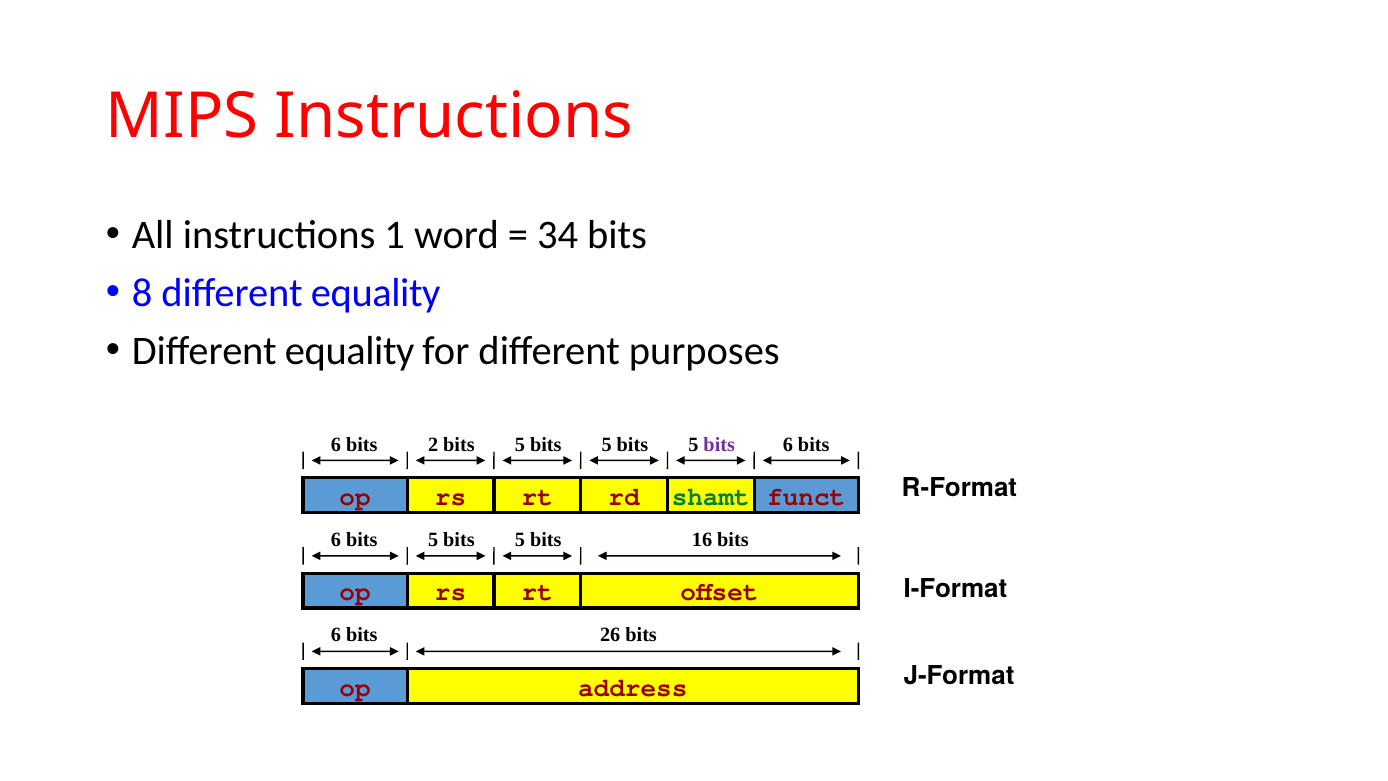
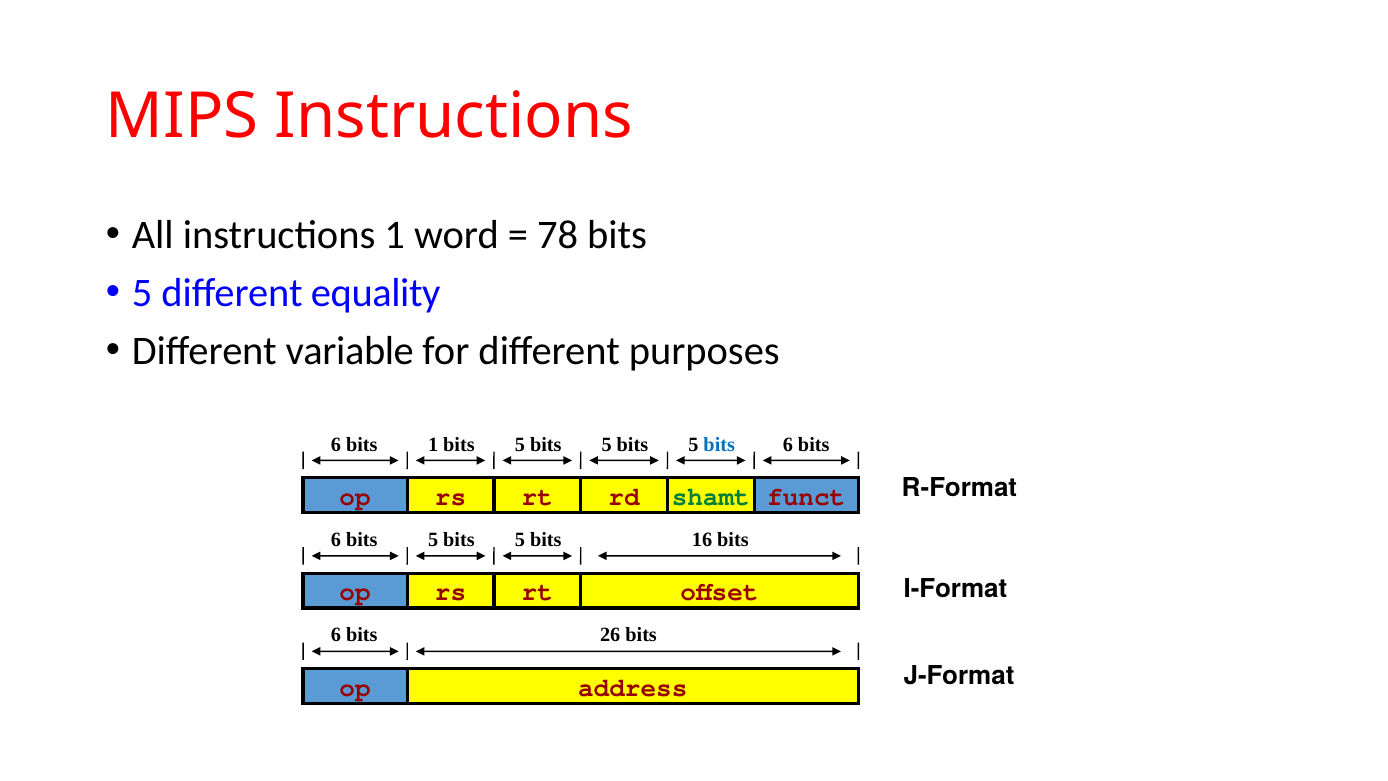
34: 34 -> 78
8 at (142, 293): 8 -> 5
equality at (350, 351): equality -> variable
bits 2: 2 -> 1
bits at (719, 444) colour: purple -> blue
